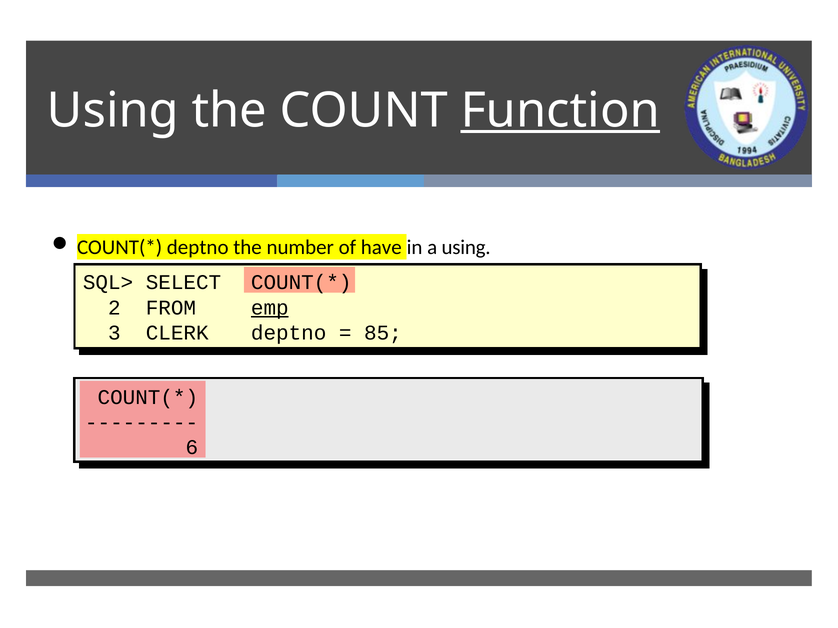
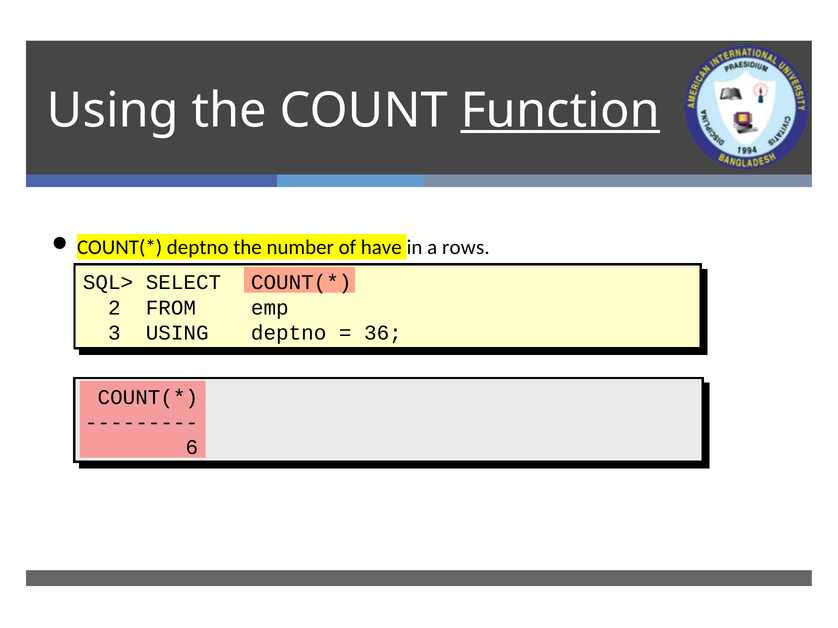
a using: using -> rows
emp underline: present -> none
3 CLERK: CLERK -> USING
85: 85 -> 36
